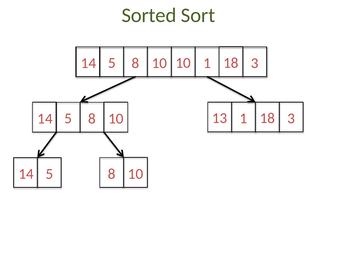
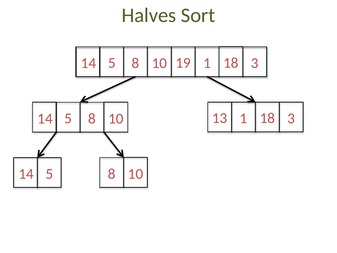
Sorted: Sorted -> Halves
8 10: 10 -> 19
